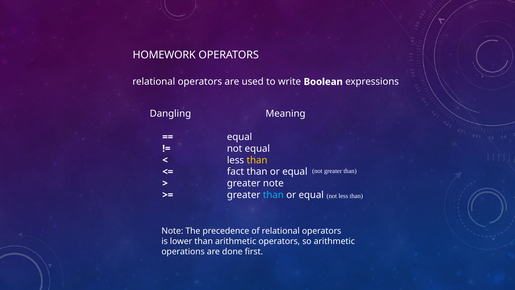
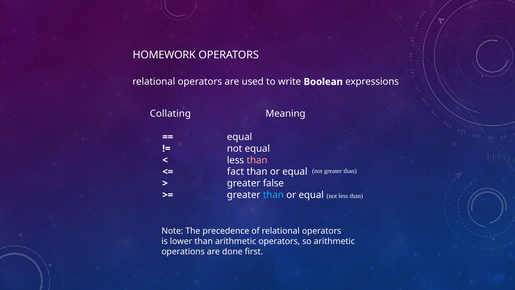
Dangling: Dangling -> Collating
than at (257, 160) colour: yellow -> pink
greater note: note -> false
